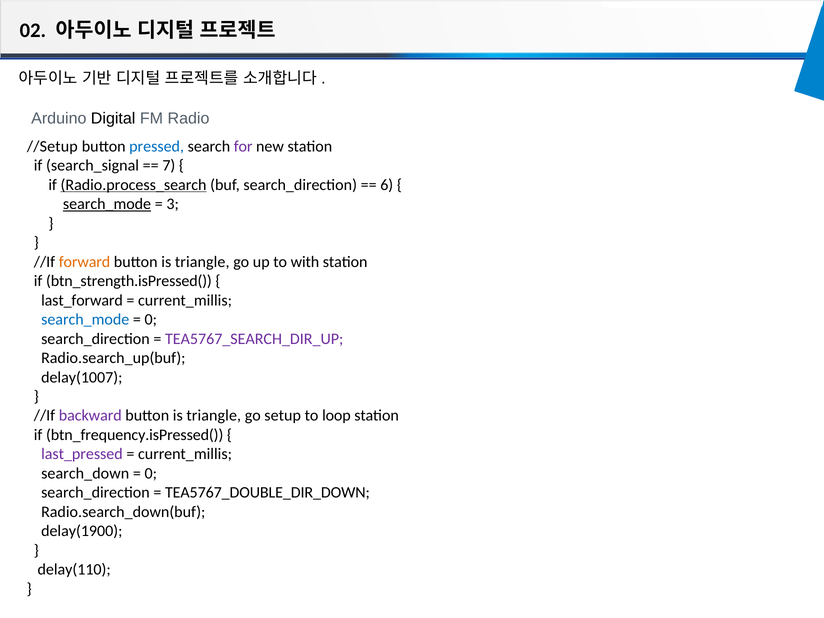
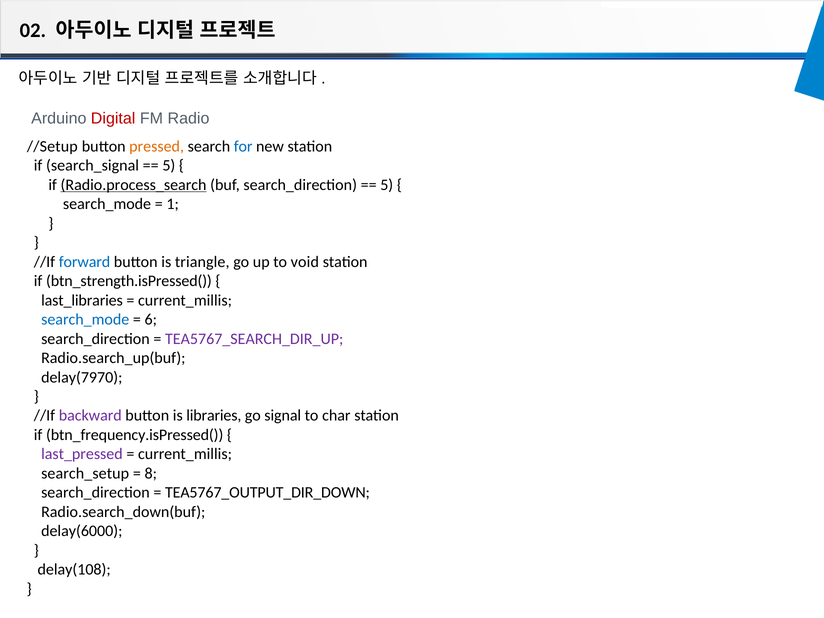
Digital colour: black -> red
pressed colour: blue -> orange
for colour: purple -> blue
7 at (169, 166): 7 -> 5
6 at (387, 185): 6 -> 5
search_mode at (107, 204) underline: present -> none
3: 3 -> 1
forward colour: orange -> blue
with: with -> void
last_forward: last_forward -> last_libraries
0 at (151, 320): 0 -> 6
delay(1007: delay(1007 -> delay(7970
triangle at (214, 416): triangle -> libraries
setup: setup -> signal
loop: loop -> char
search_down: search_down -> search_setup
0 at (151, 473): 0 -> 8
TEA5767_DOUBLE_DIR_DOWN: TEA5767_DOUBLE_DIR_DOWN -> TEA5767_OUTPUT_DIR_DOWN
delay(1900: delay(1900 -> delay(6000
delay(110: delay(110 -> delay(108
